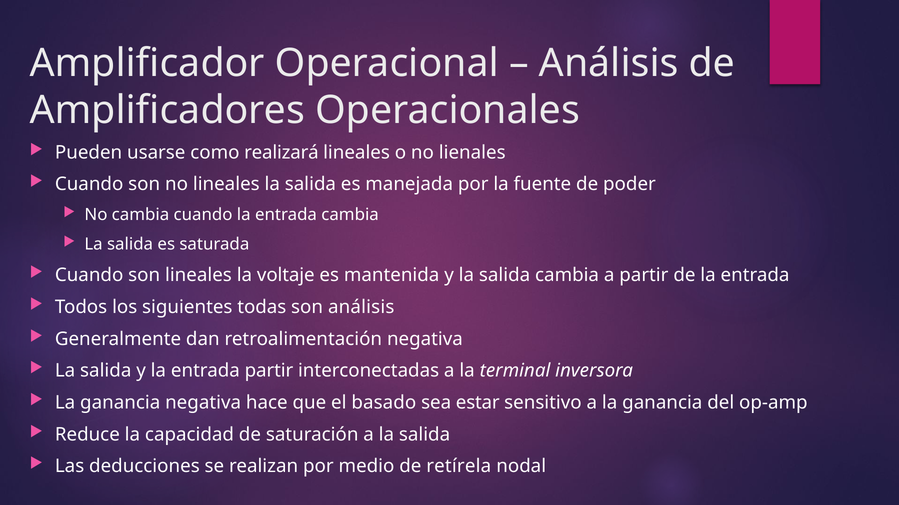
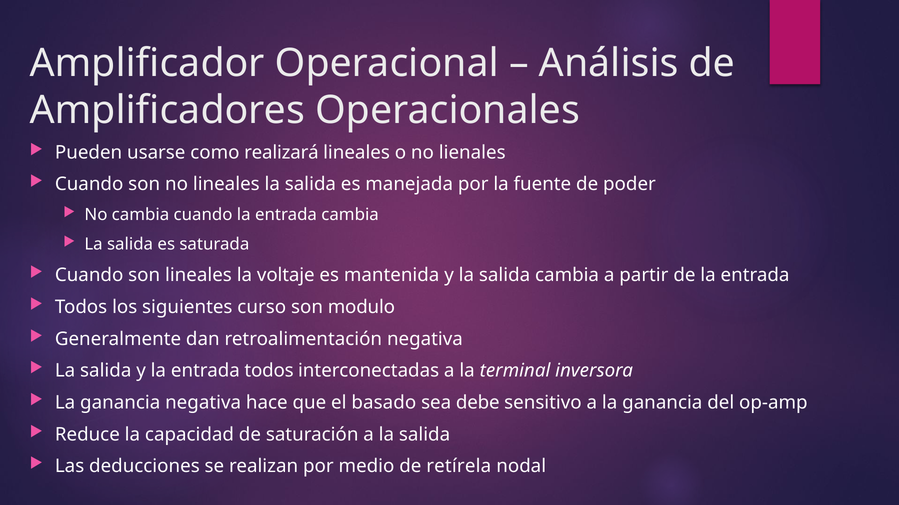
todas: todas -> curso
son análisis: análisis -> modulo
entrada partir: partir -> todos
estar: estar -> debe
